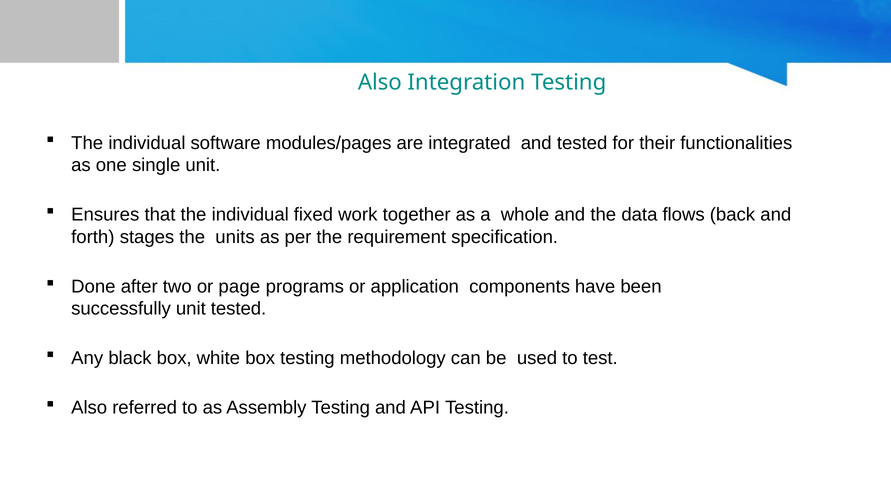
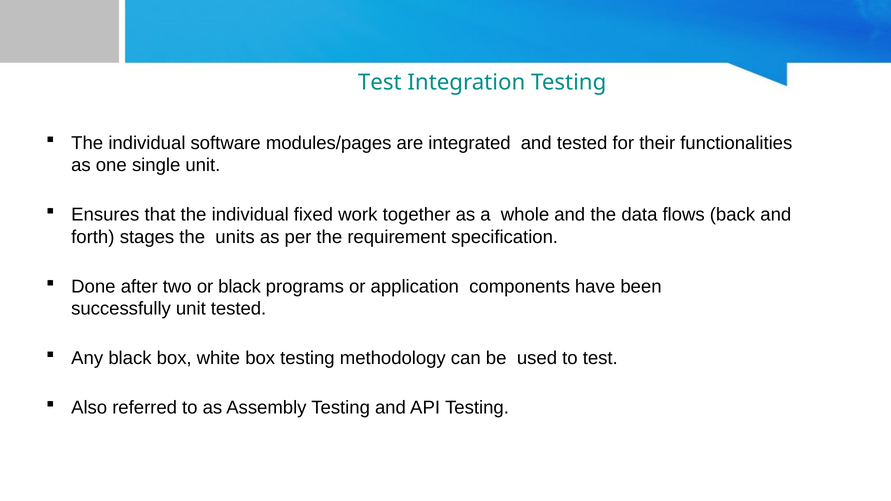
Also at (380, 82): Also -> Test
or page: page -> black
